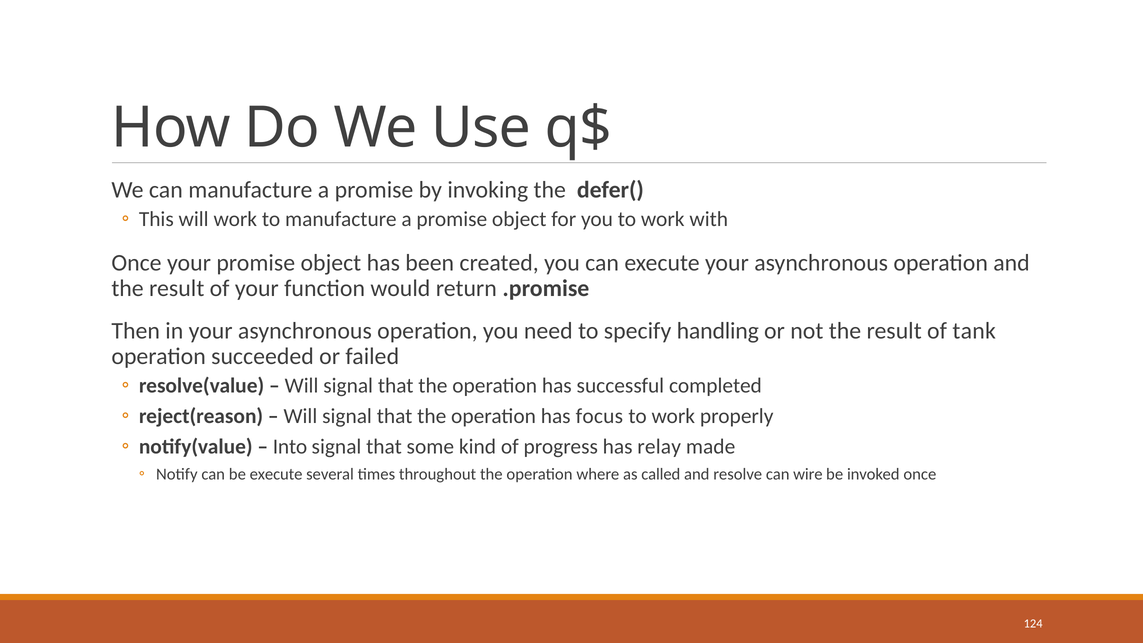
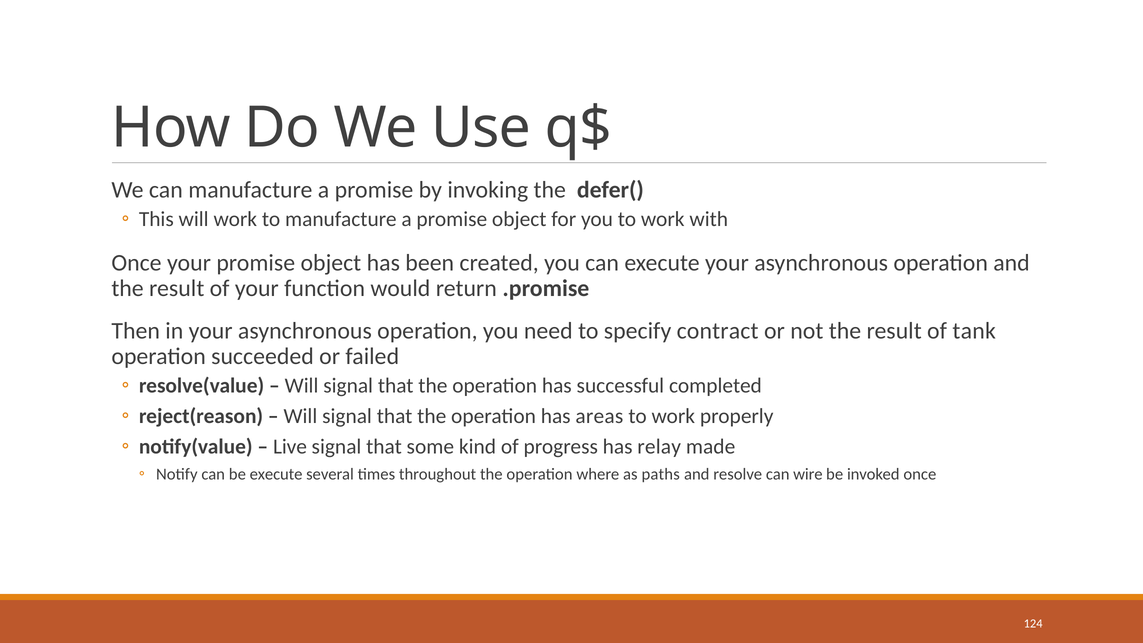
handling: handling -> contract
focus: focus -> areas
Into: Into -> Live
called: called -> paths
